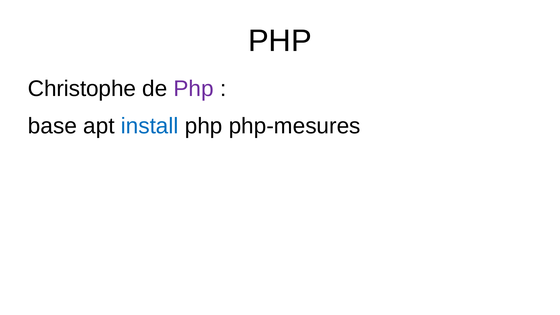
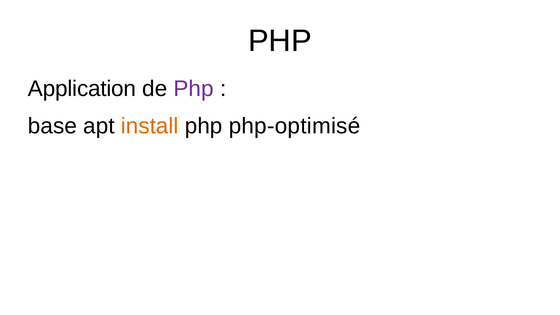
Christophe: Christophe -> Application
install colour: blue -> orange
php-mesures: php-mesures -> php-optimisé
